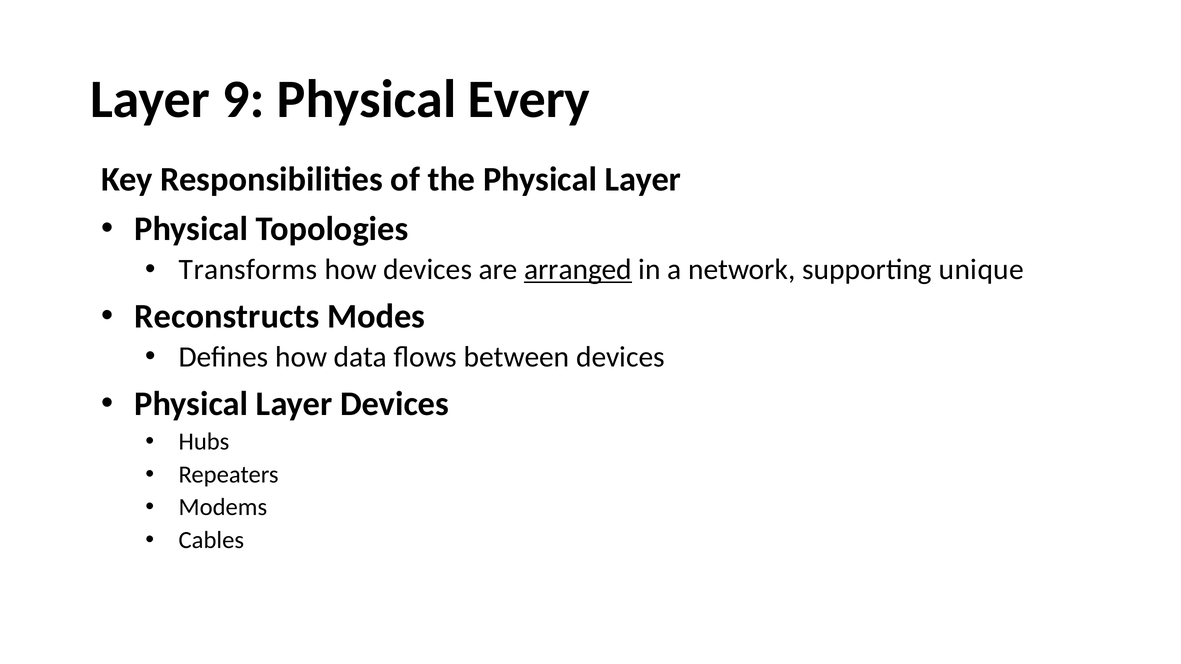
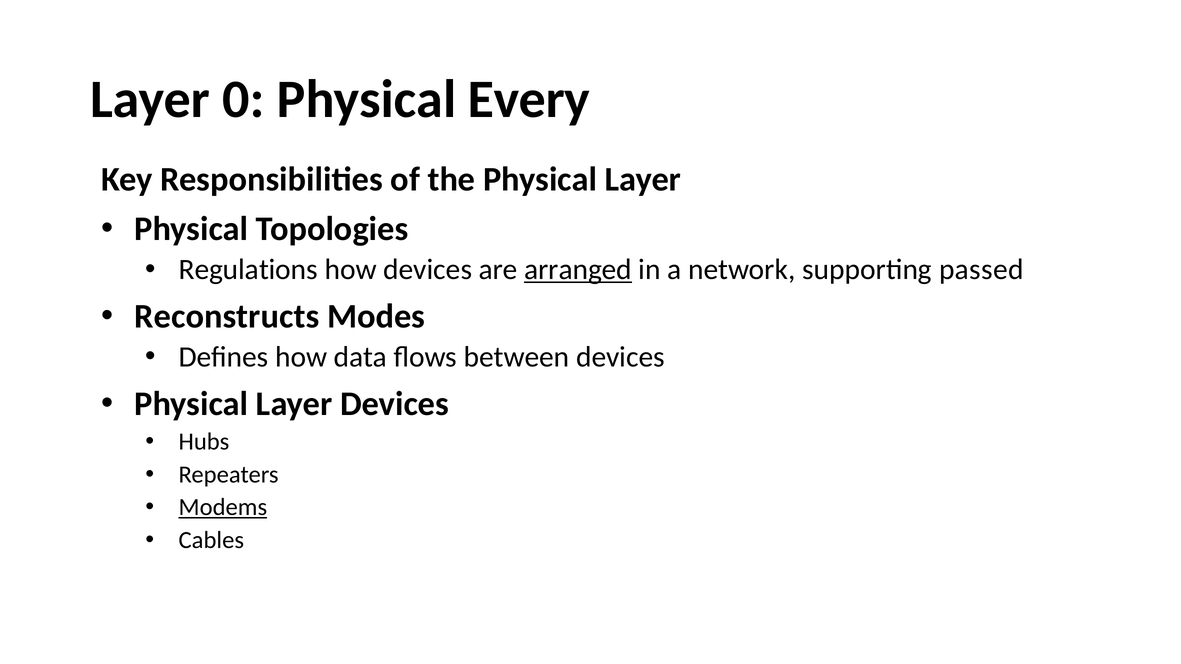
9: 9 -> 0
Transforms: Transforms -> Regulations
unique: unique -> passed
Modems underline: none -> present
